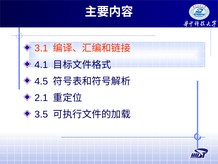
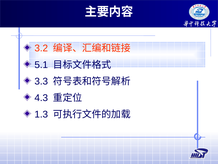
3.1: 3.1 -> 3.2
4.1: 4.1 -> 5.1
4.5: 4.5 -> 3.3
2.1: 2.1 -> 4.3
3.5: 3.5 -> 1.3
